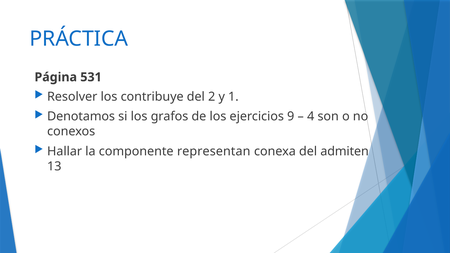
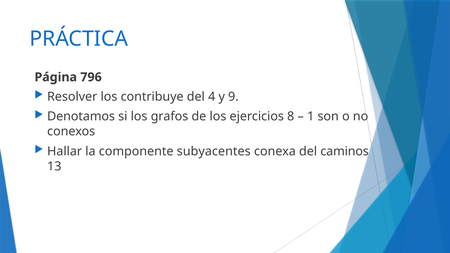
531: 531 -> 796
2: 2 -> 4
1: 1 -> 9
9: 9 -> 8
4: 4 -> 1
representan: representan -> subyacentes
admiten: admiten -> caminos
